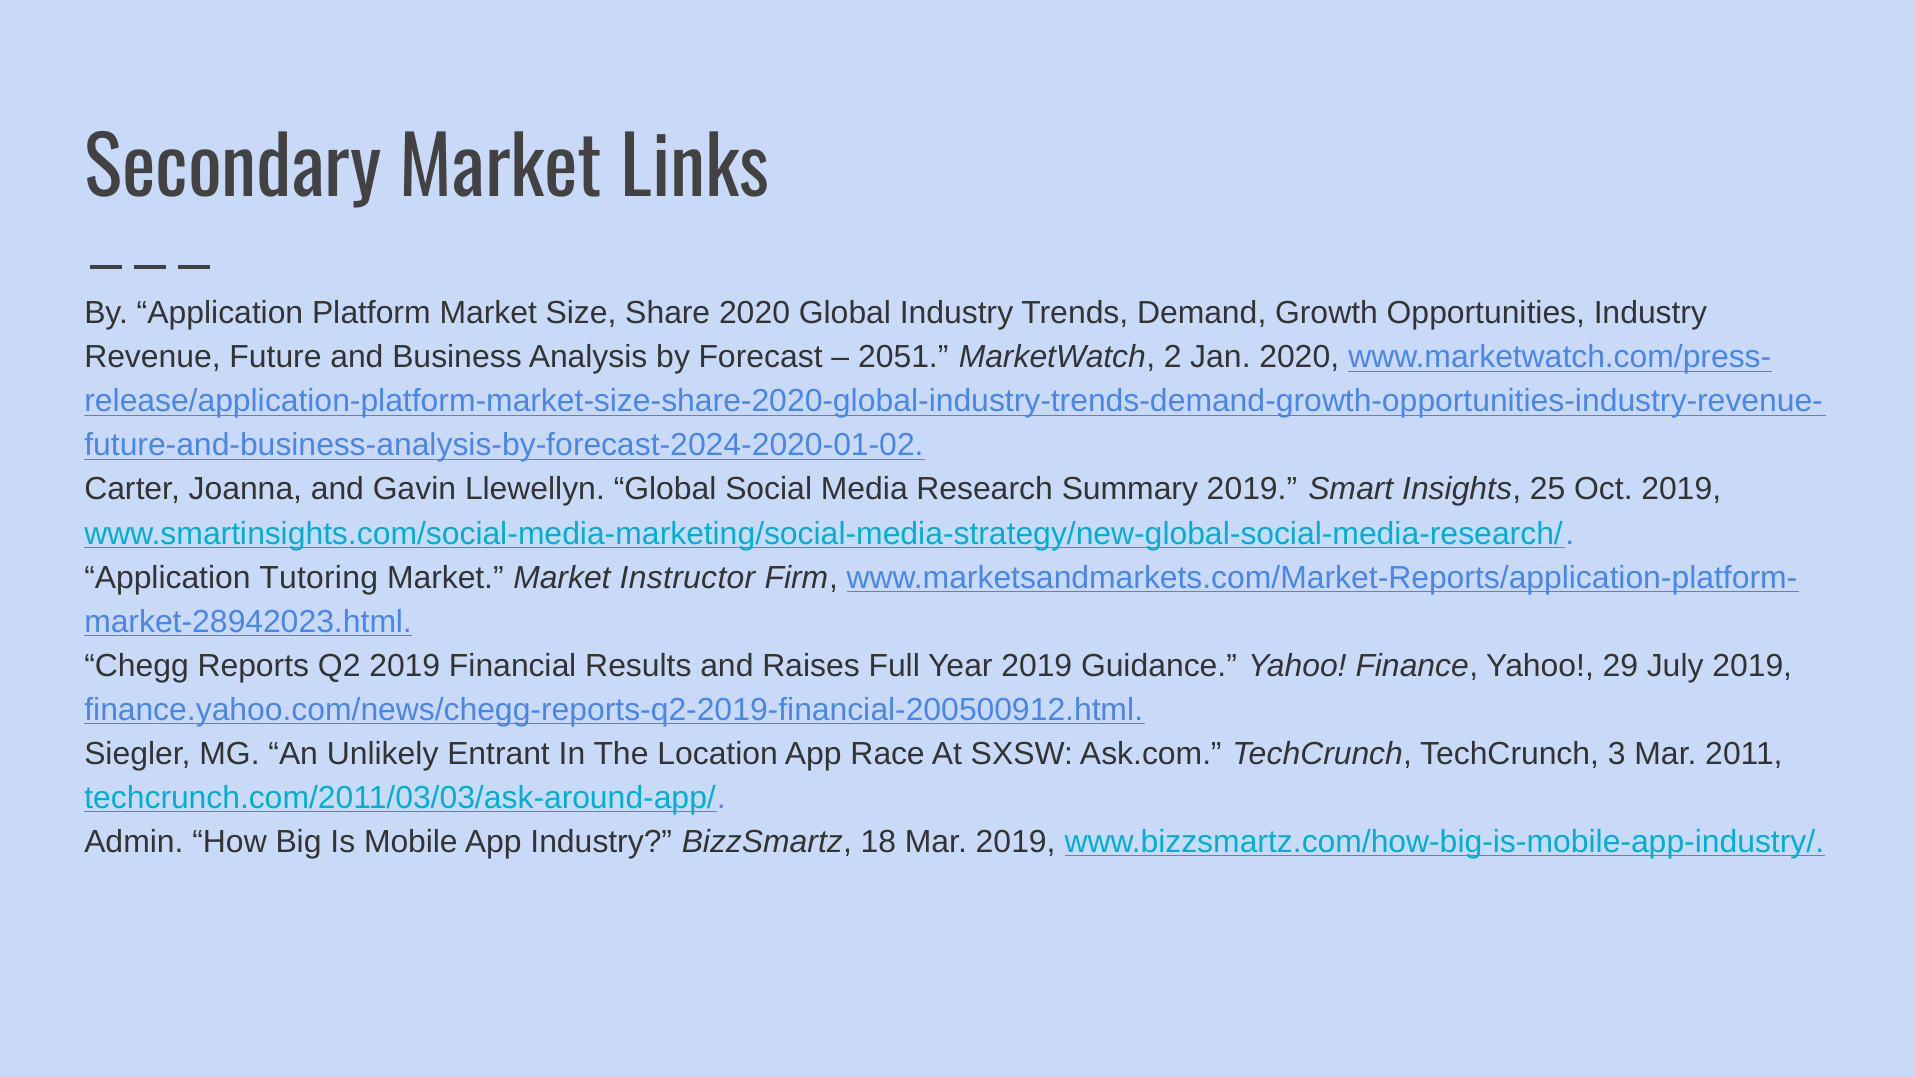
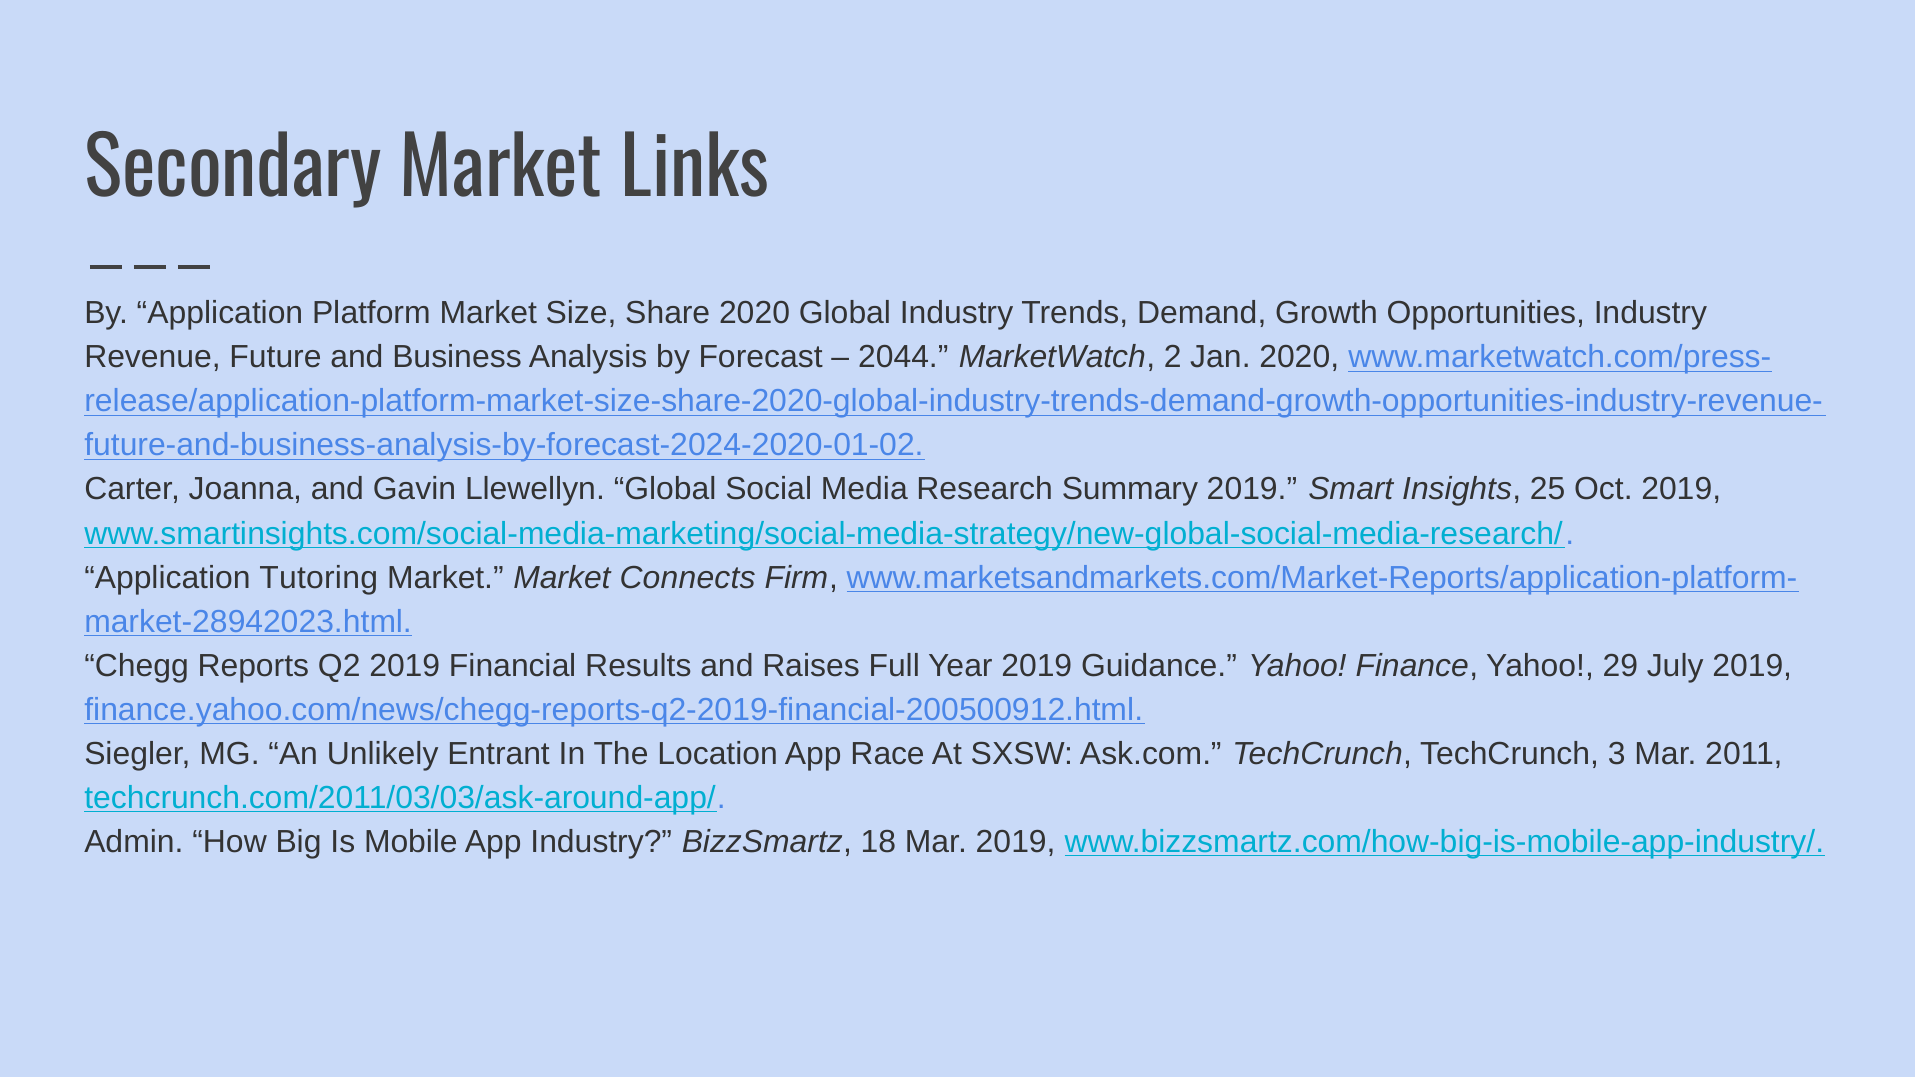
2051: 2051 -> 2044
Instructor: Instructor -> Connects
